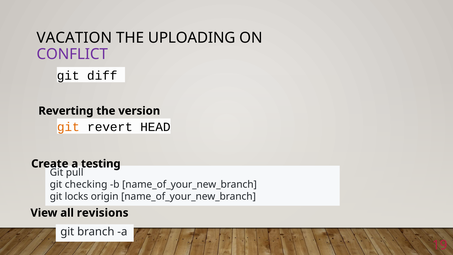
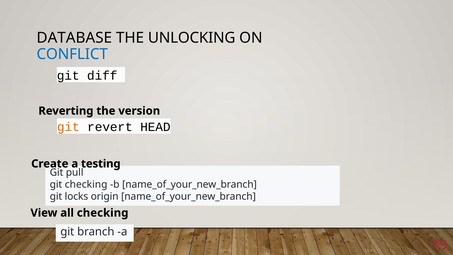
VACATION: VACATION -> DATABASE
UPLOADING: UPLOADING -> UNLOCKING
CONFLICT colour: purple -> blue
all revisions: revisions -> checking
